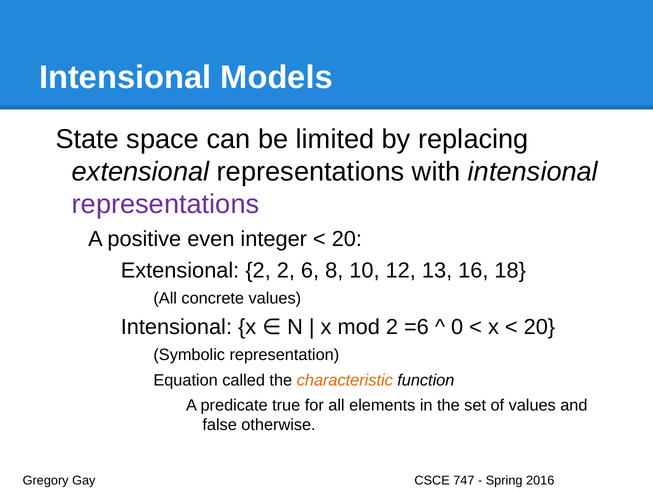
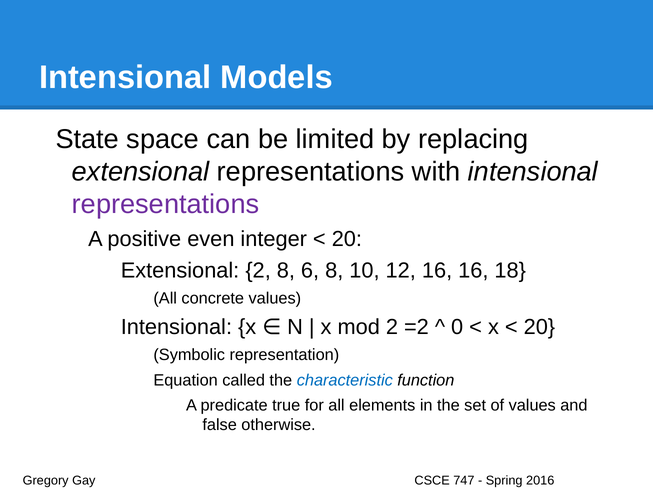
2 2: 2 -> 8
12 13: 13 -> 16
=6: =6 -> =2
characteristic colour: orange -> blue
